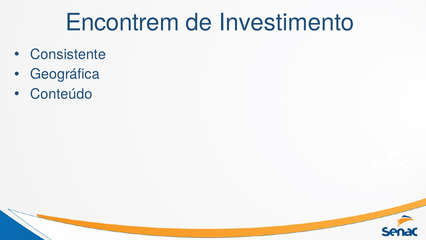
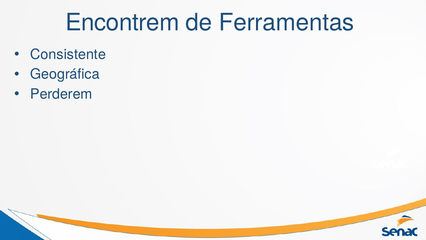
Investimento: Investimento -> Ferramentas
Conteúdo: Conteúdo -> Perderem
